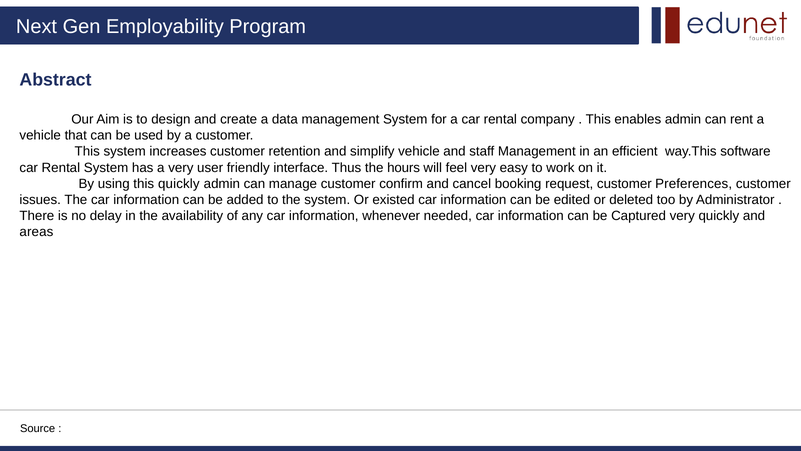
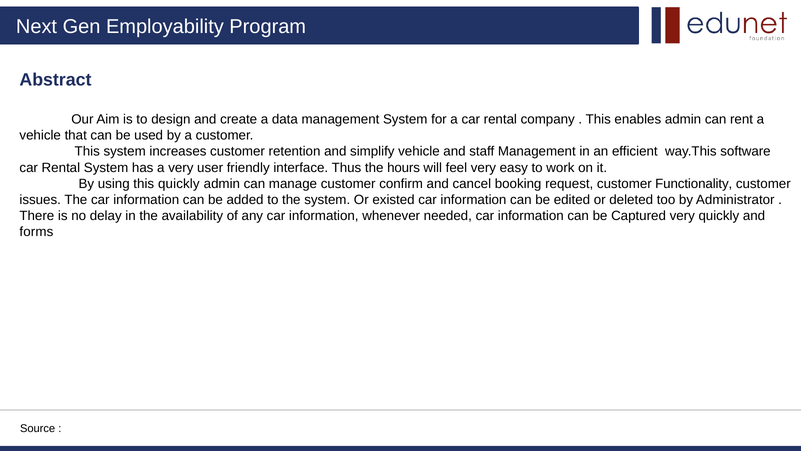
Preferences: Preferences -> Functionality
areas: areas -> forms
